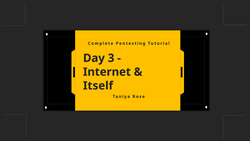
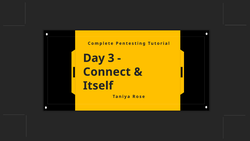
Internet: Internet -> Connect
